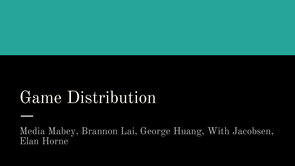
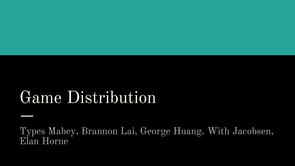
Media: Media -> Types
